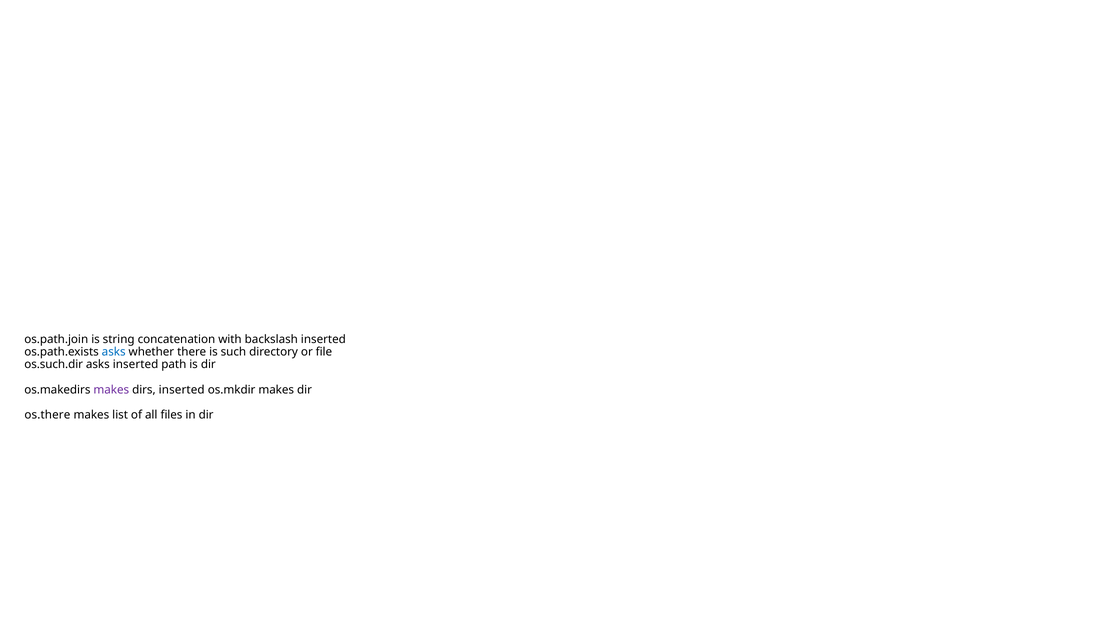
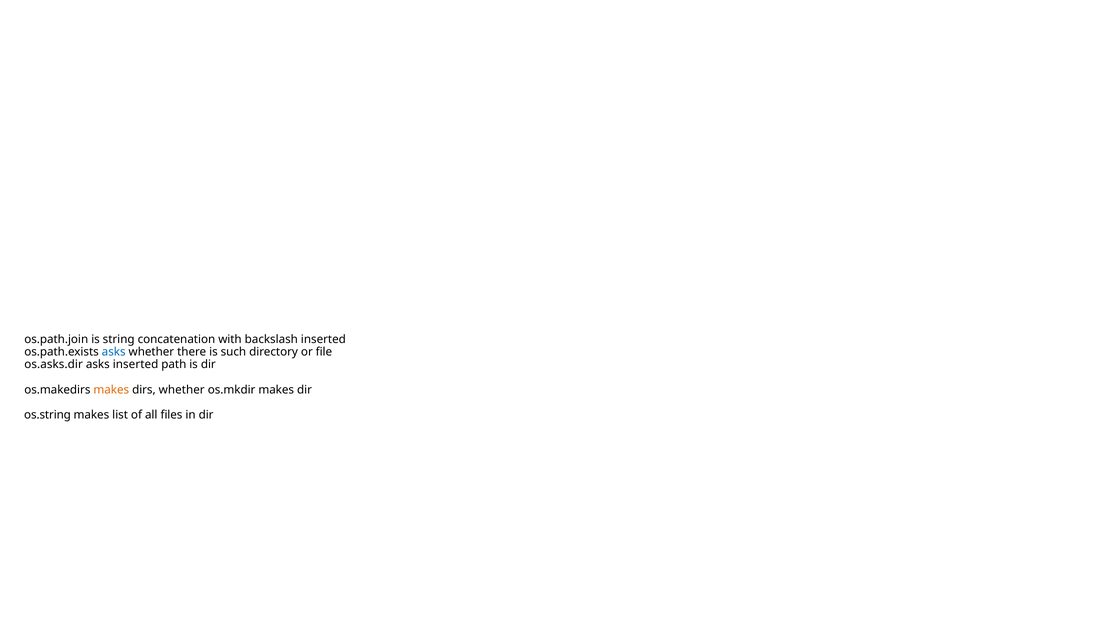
os.such.dir: os.such.dir -> os.asks.dir
makes at (111, 390) colour: purple -> orange
dirs inserted: inserted -> whether
os.there: os.there -> os.string
